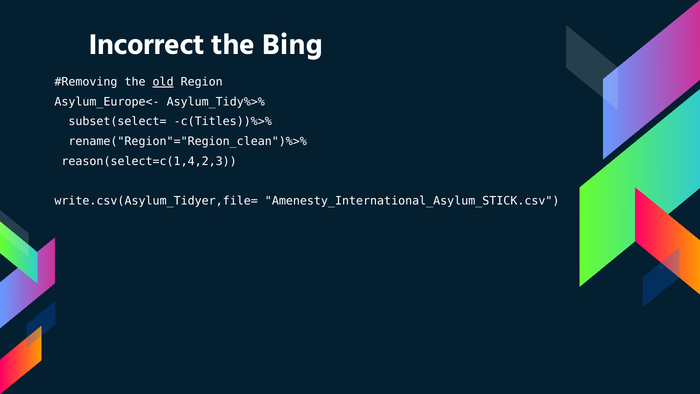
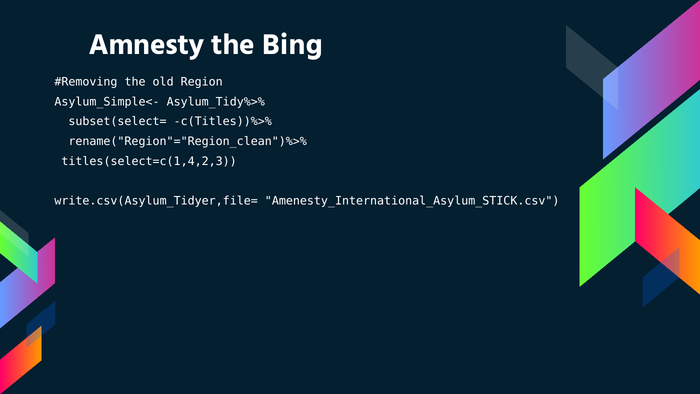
Incorrect: Incorrect -> Amnesty
old underline: present -> none
Asylum_Europe<-: Asylum_Europe<- -> Asylum_Simple<-
reason(select=c(1,4,2,3: reason(select=c(1,4,2,3 -> titles(select=c(1,4,2,3
